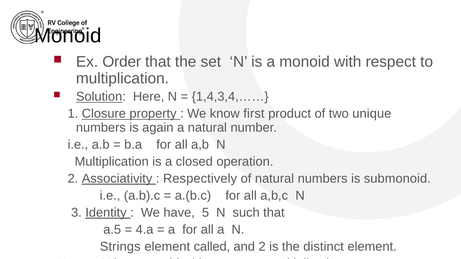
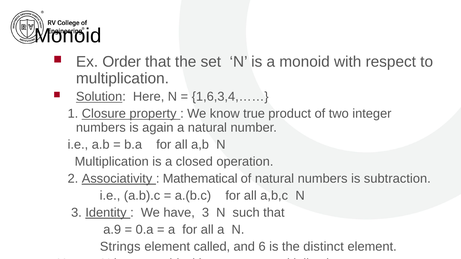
1,4,3,4,……: 1,4,3,4,…… -> 1,6,3,4,……
first: first -> true
unique: unique -> integer
Respectively: Respectively -> Mathematical
submonoid: submonoid -> subtraction
have 5: 5 -> 3
a.5: a.5 -> a.9
4.a: 4.a -> 0.a
and 2: 2 -> 6
